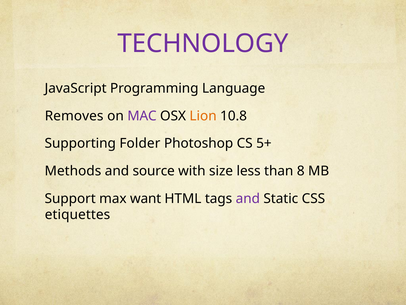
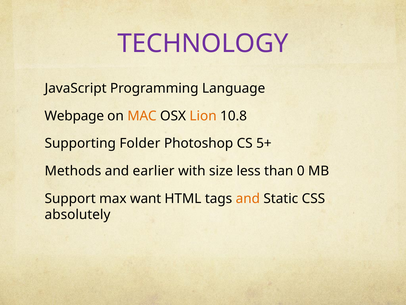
Removes: Removes -> Webpage
MAC colour: purple -> orange
source: source -> earlier
8: 8 -> 0
and at (248, 198) colour: purple -> orange
etiquettes: etiquettes -> absolutely
